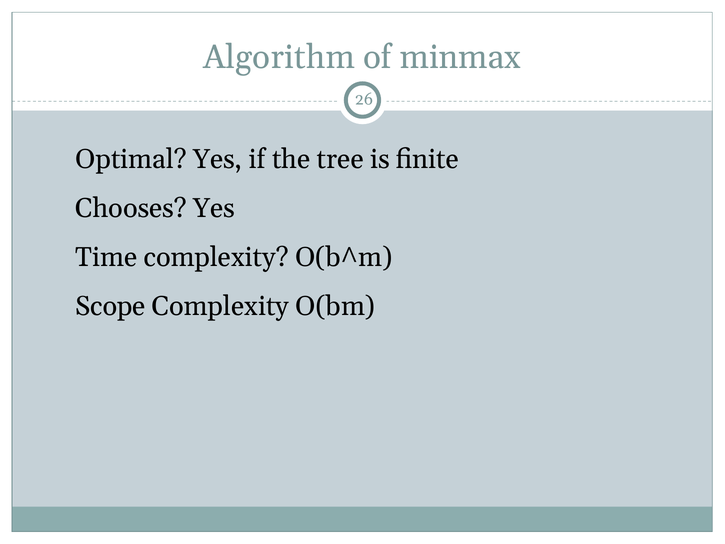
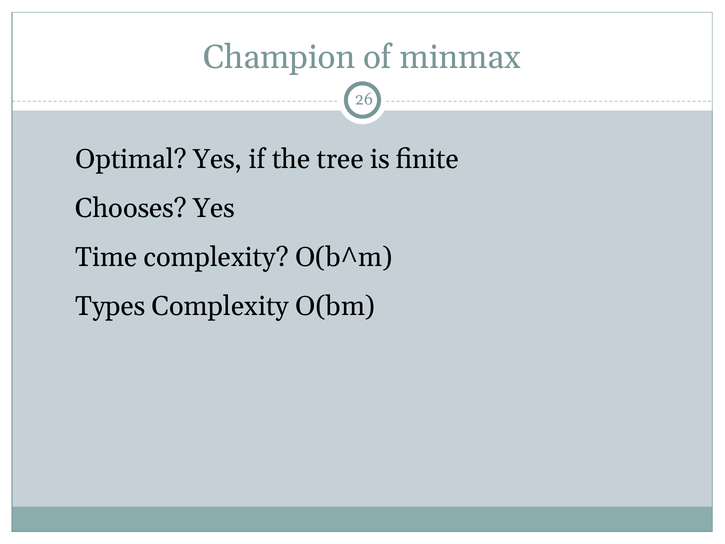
Algorithm: Algorithm -> Champion
Scope: Scope -> Types
